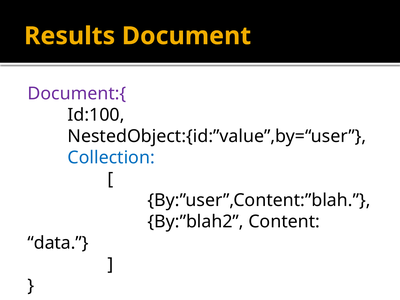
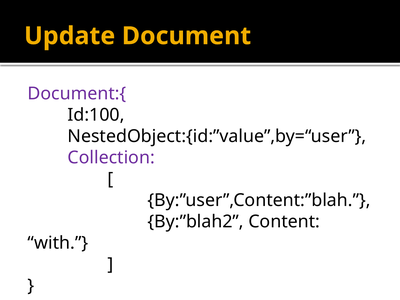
Results: Results -> Update
Collection colour: blue -> purple
data: data -> with
